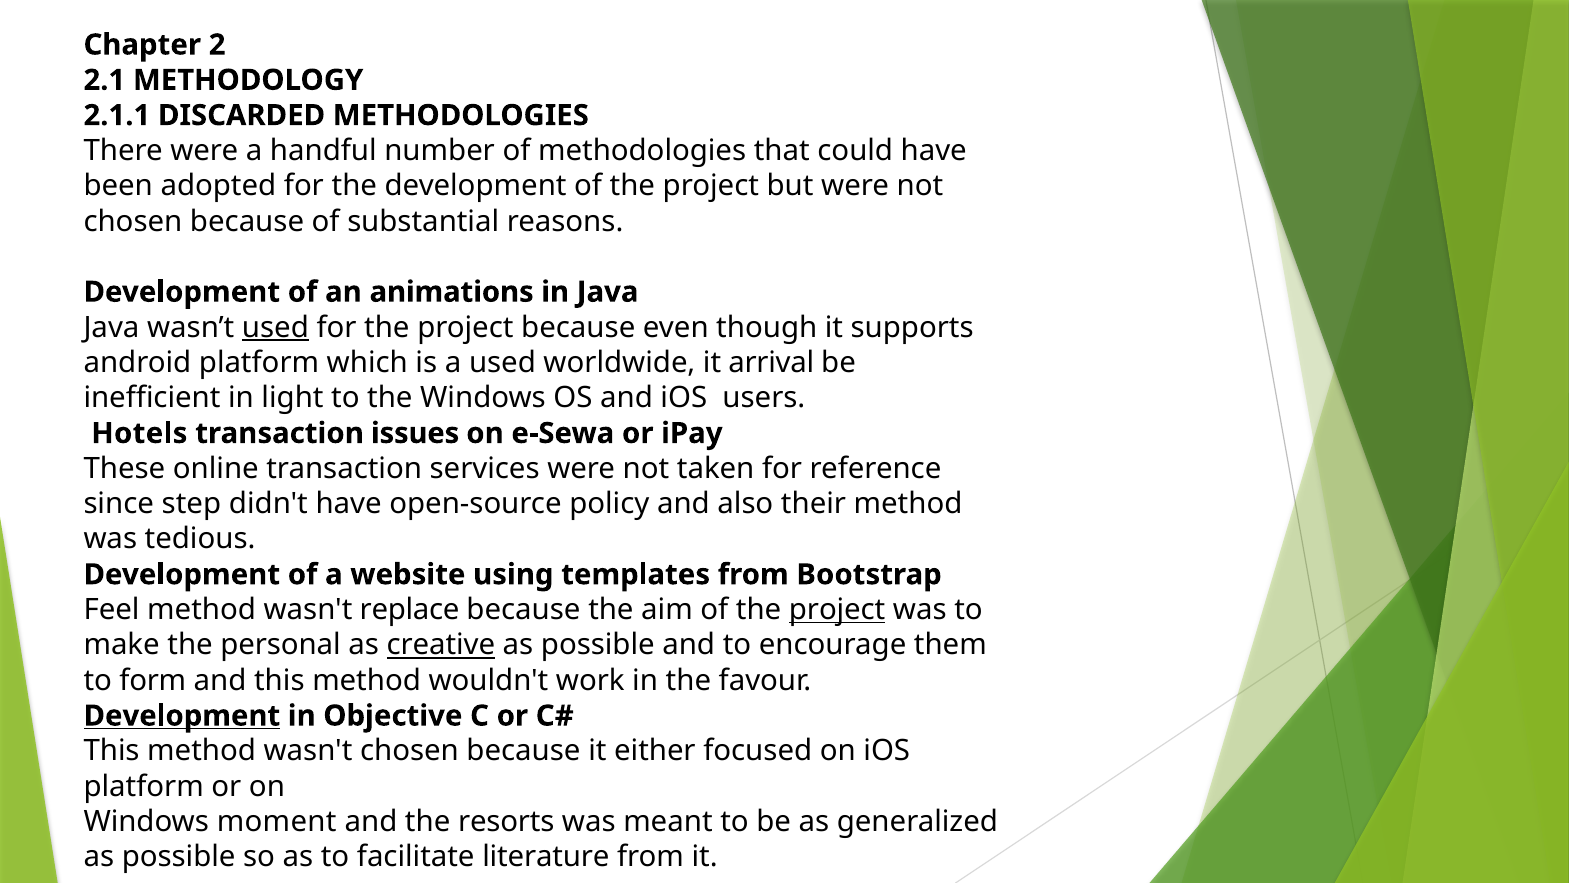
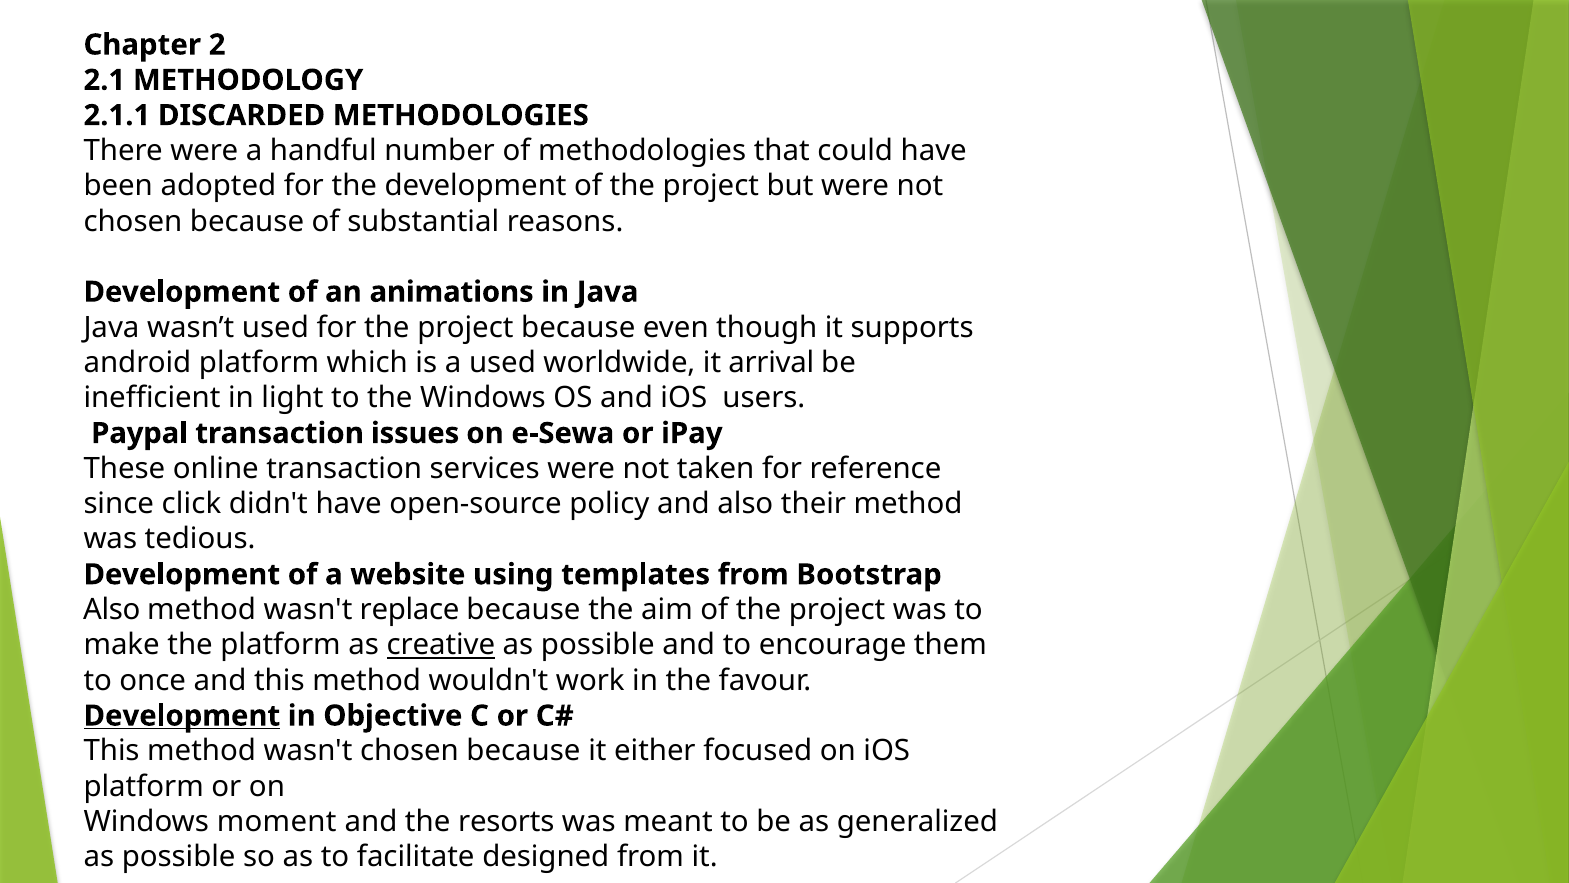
used at (275, 327) underline: present -> none
Hotels: Hotels -> Paypal
step: step -> click
Feel at (112, 610): Feel -> Also
project at (837, 610) underline: present -> none
the personal: personal -> platform
form: form -> once
literature: literature -> designed
